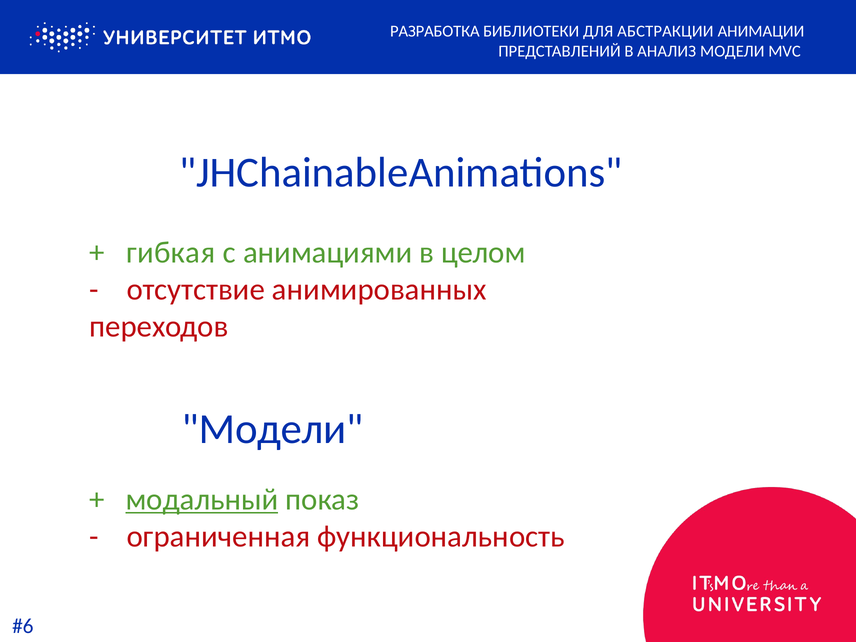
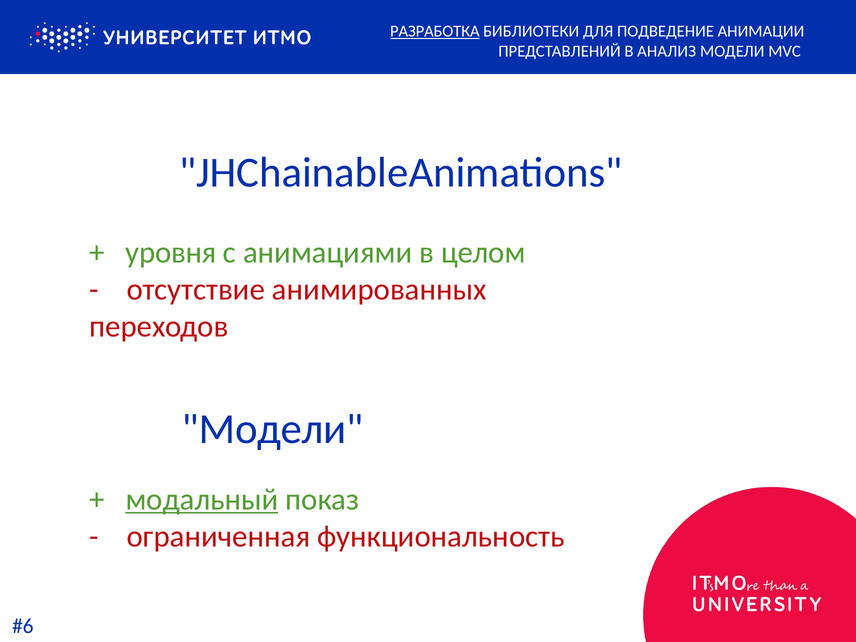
РАЗРАБОТКА underline: none -> present
АБСТРАКЦИИ: АБСТРАКЦИИ -> ПОДВЕДЕНИЕ
гибкая: гибкая -> уровня
